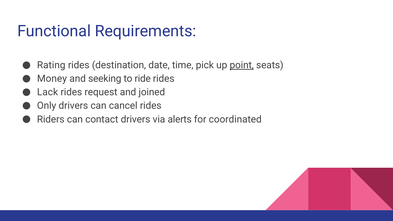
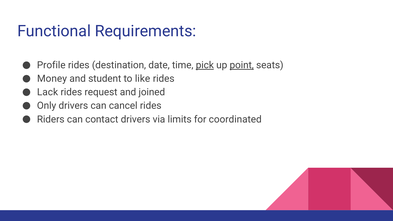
Rating: Rating -> Profile
pick underline: none -> present
seeking: seeking -> student
ride: ride -> like
alerts: alerts -> limits
